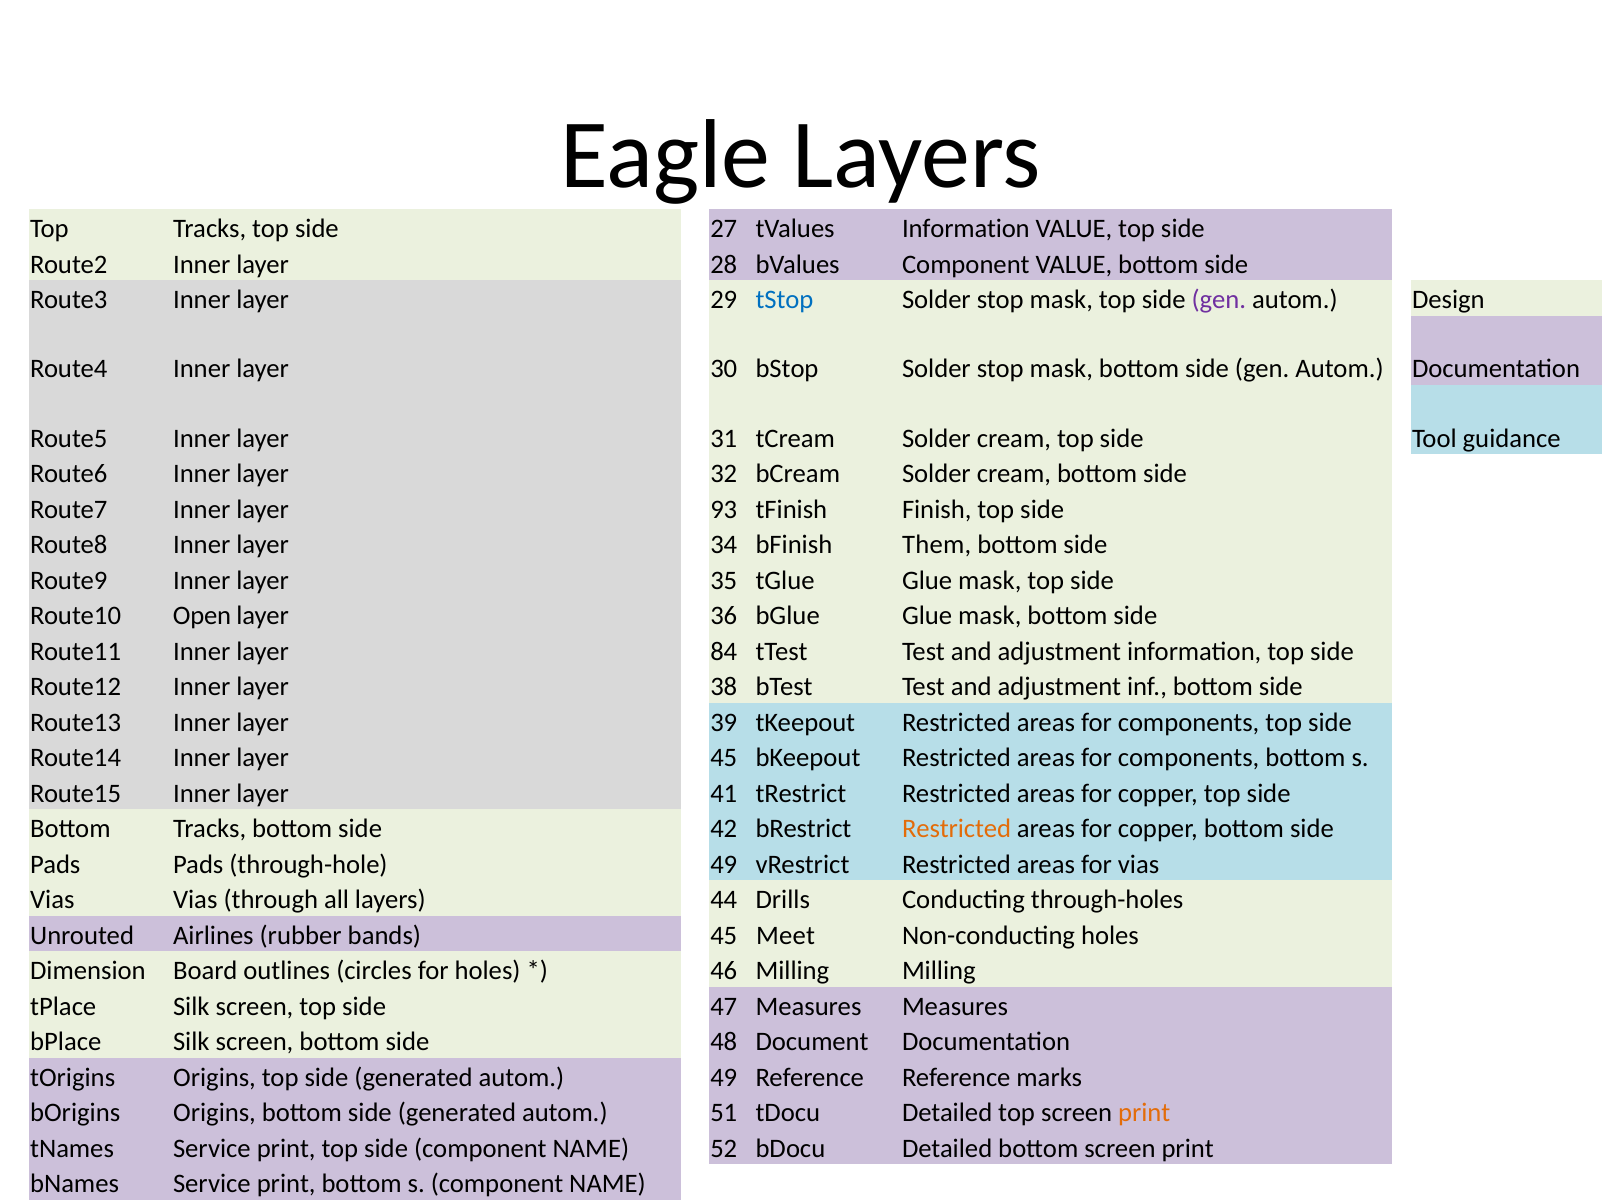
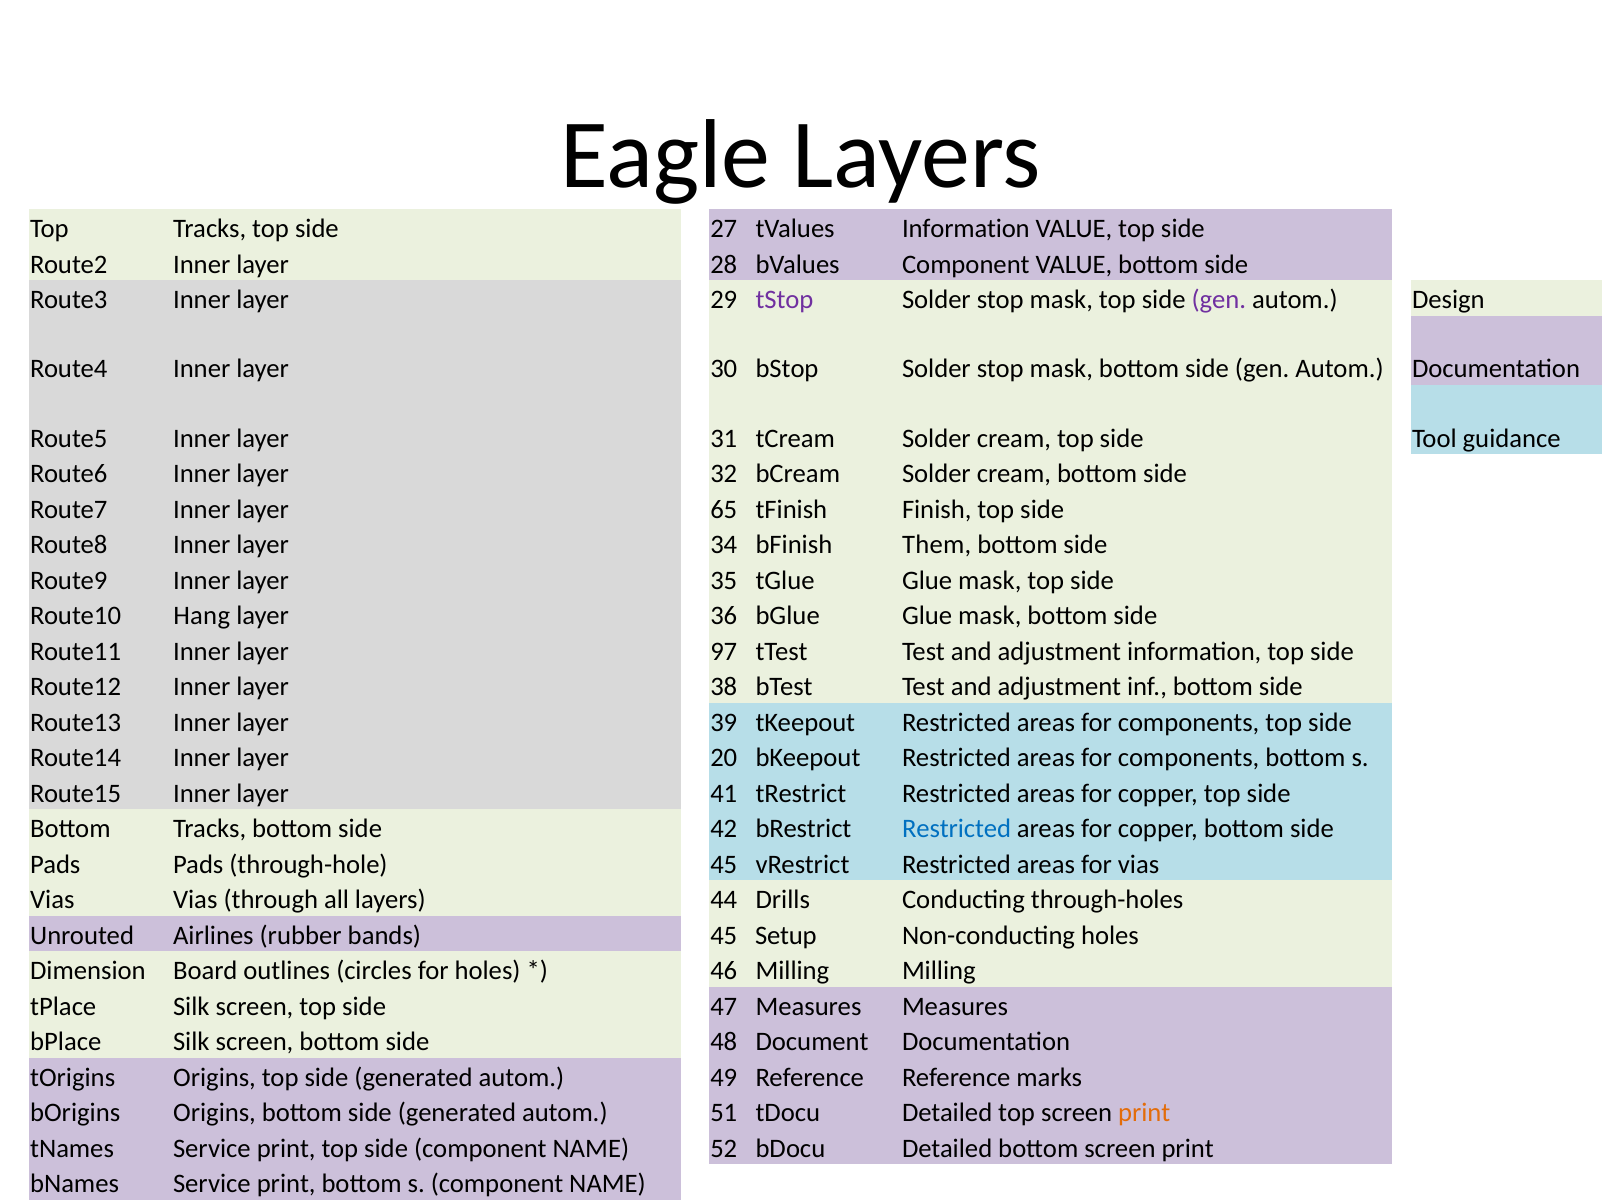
tStop colour: blue -> purple
93: 93 -> 65
Open: Open -> Hang
84: 84 -> 97
layer 45: 45 -> 20
Restricted at (957, 829) colour: orange -> blue
through-hole 49: 49 -> 45
Meet: Meet -> Setup
